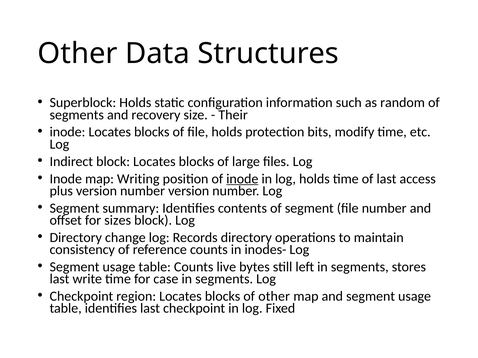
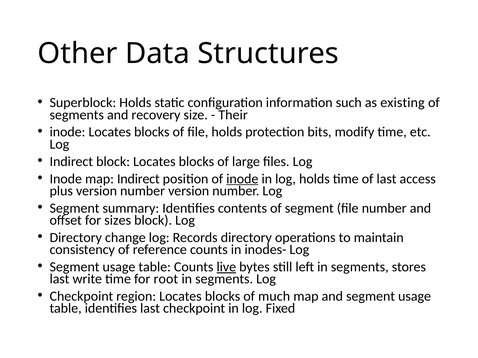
random: random -> existing
map Writing: Writing -> Indirect
live underline: none -> present
case: case -> root
of other: other -> much
